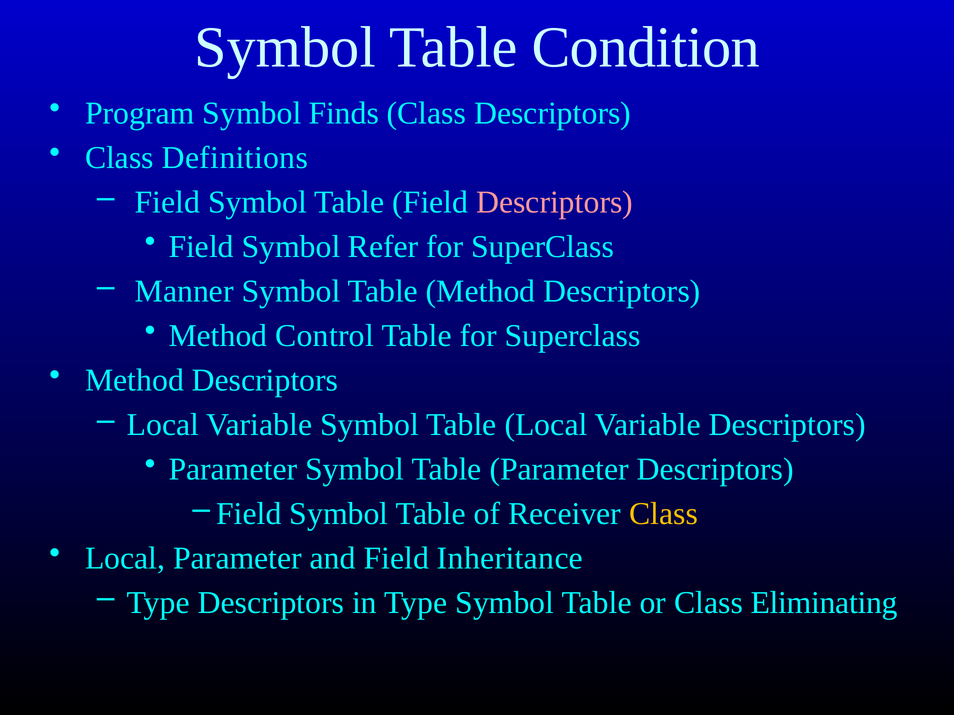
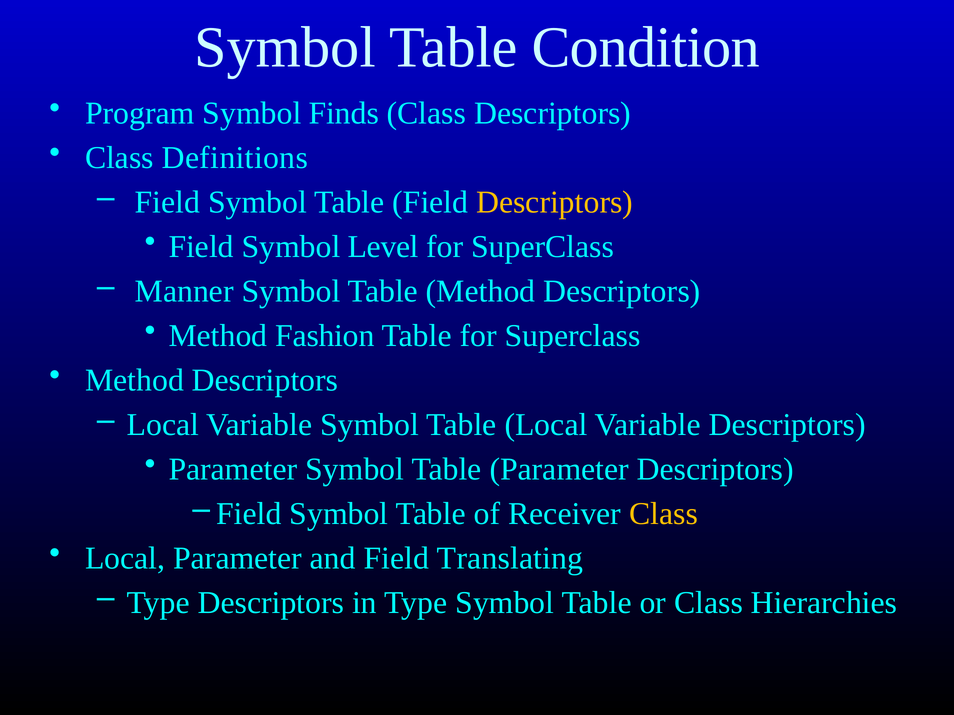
Descriptors at (555, 203) colour: pink -> yellow
Refer: Refer -> Level
Control: Control -> Fashion
Inheritance: Inheritance -> Translating
Eliminating: Eliminating -> Hierarchies
